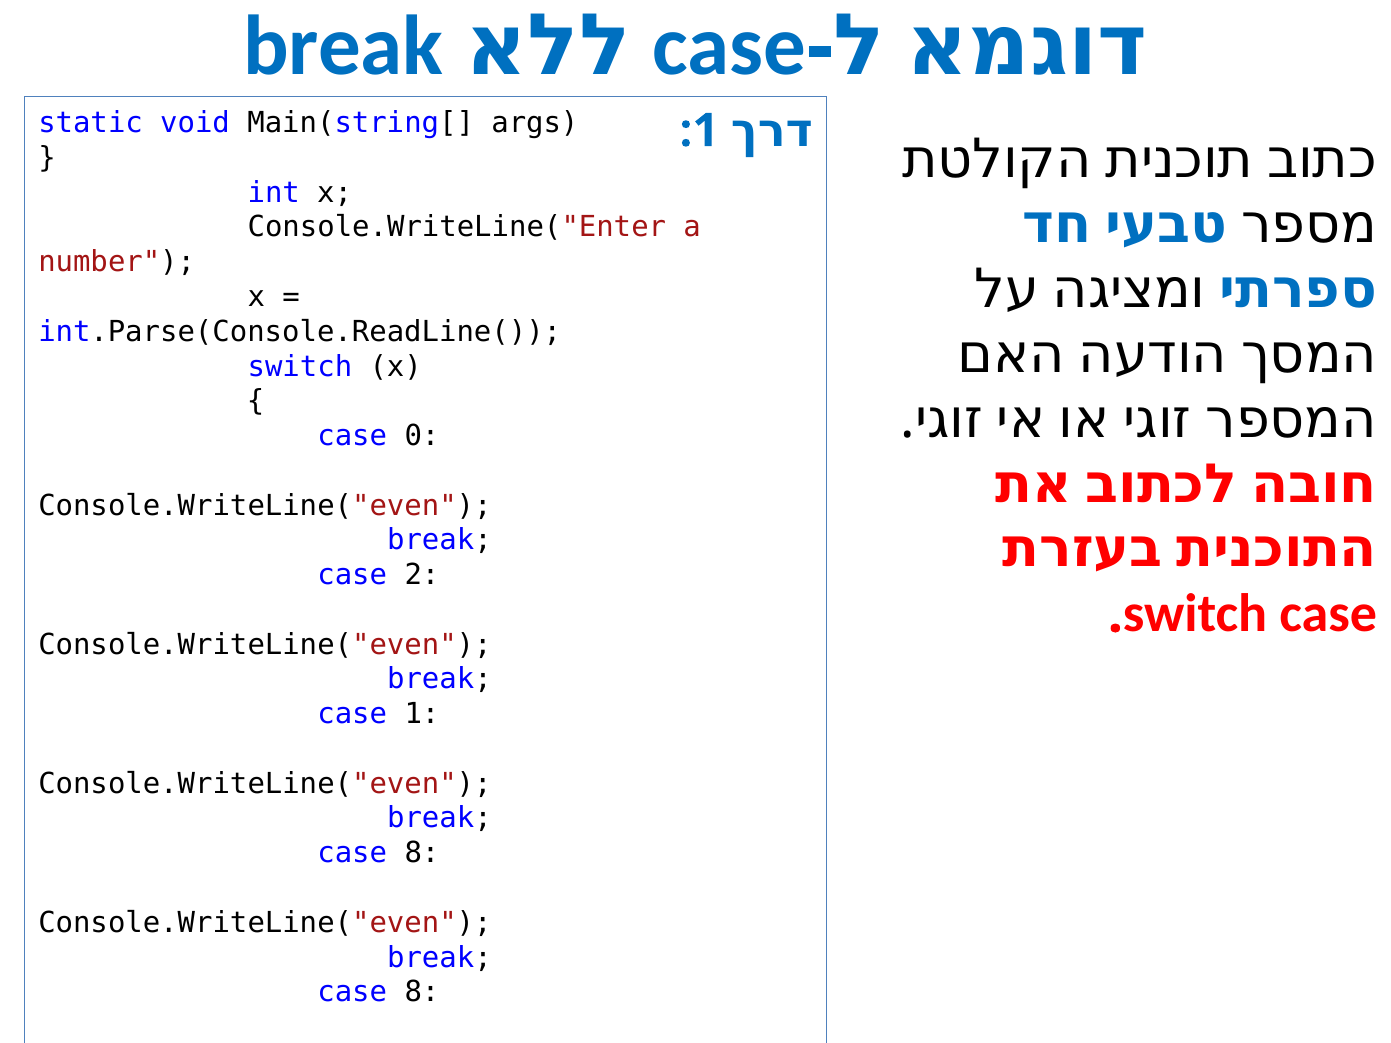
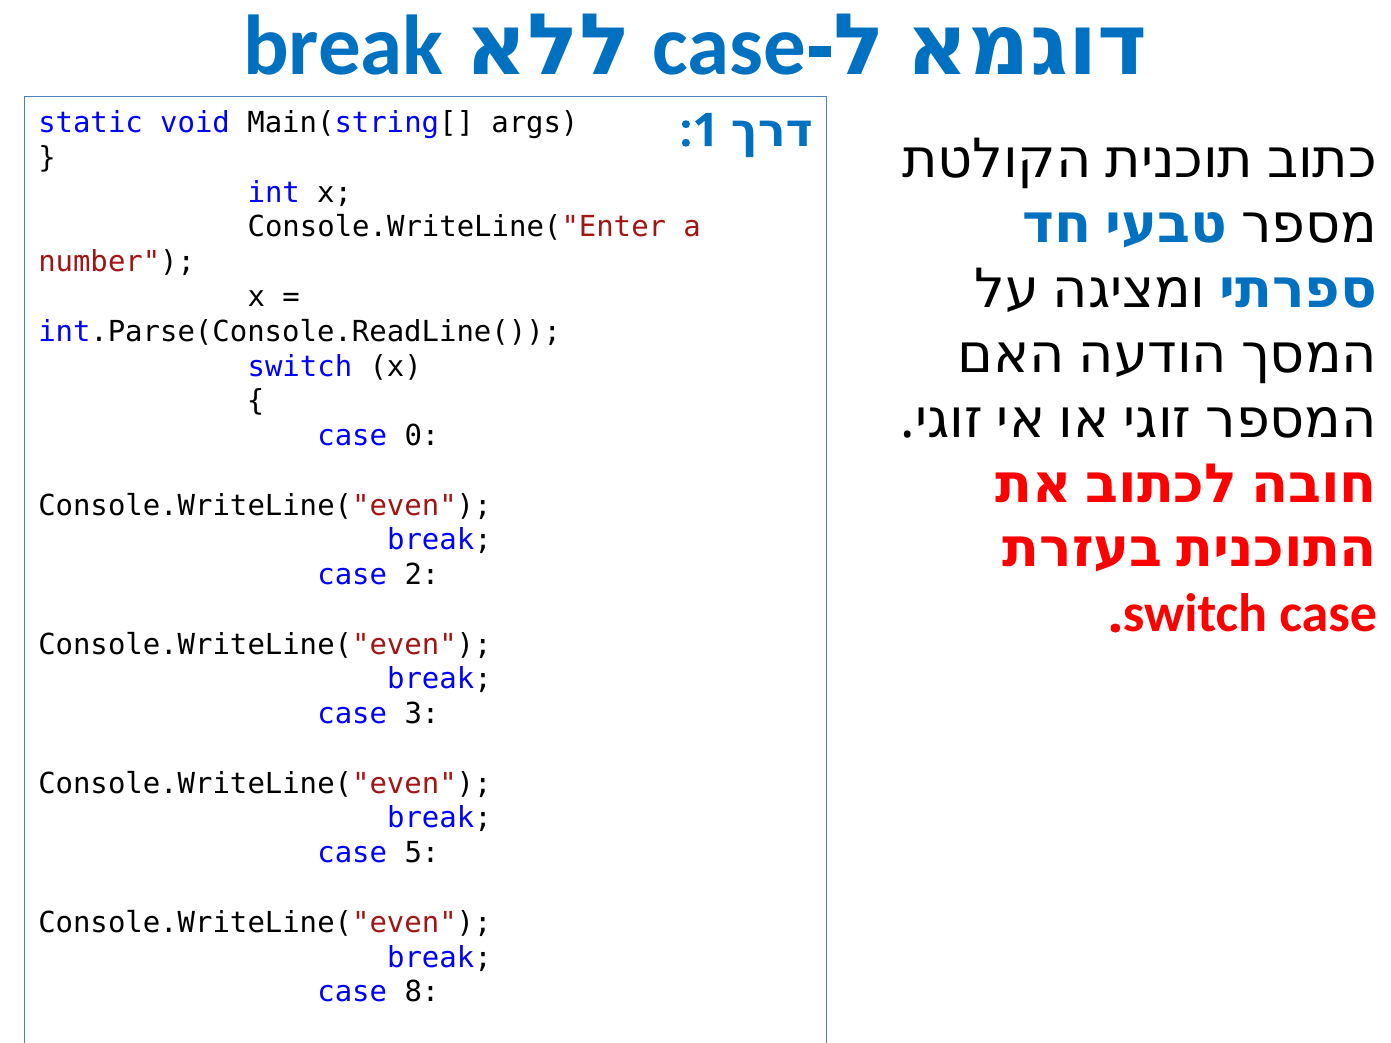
case 1: 1 -> 3
8 at (422, 853): 8 -> 5
